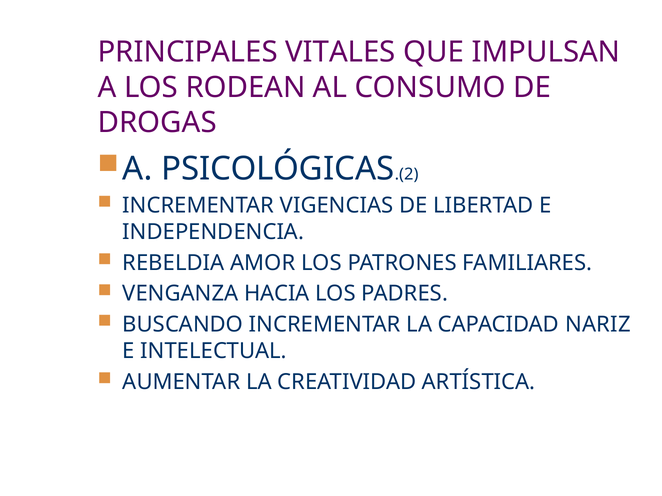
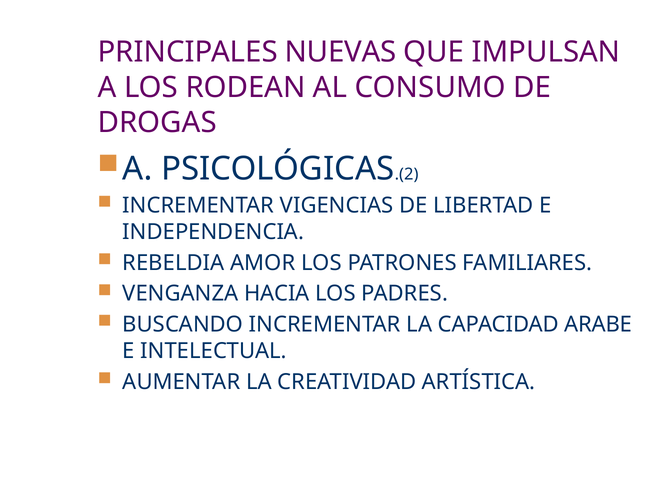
VITALES: VITALES -> NUEVAS
NARIZ: NARIZ -> ARABE
